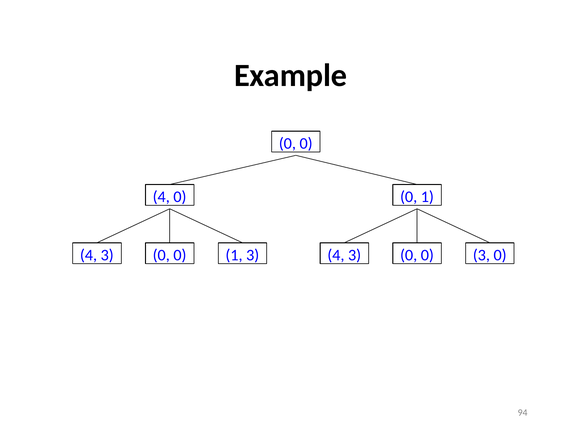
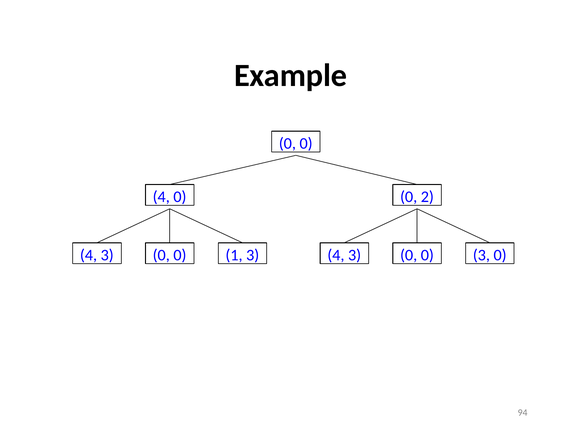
0 1: 1 -> 2
